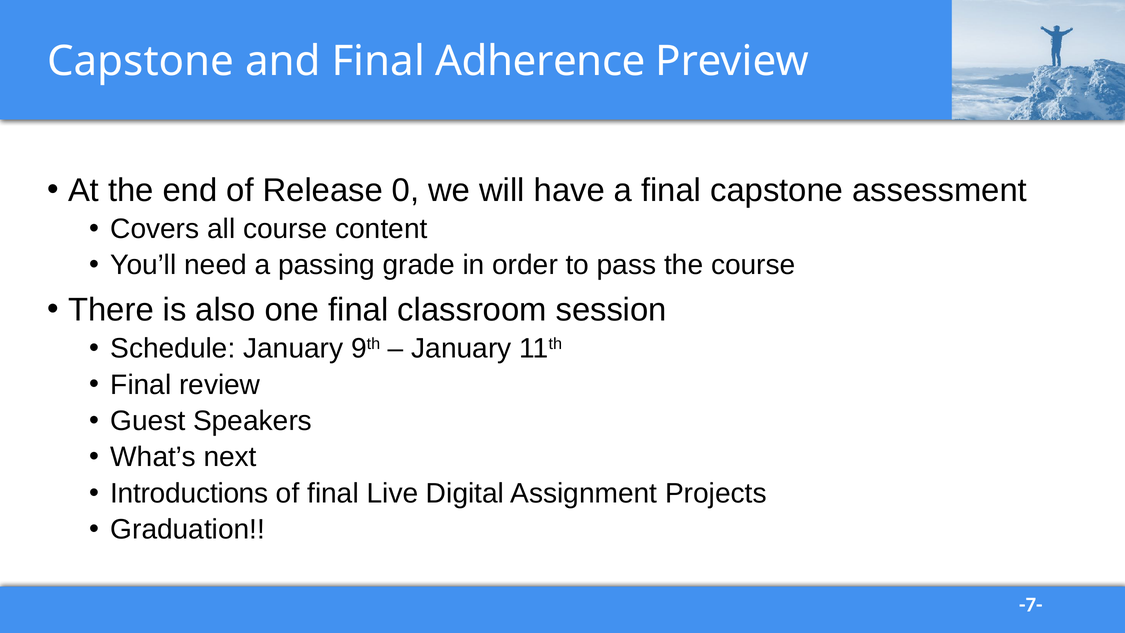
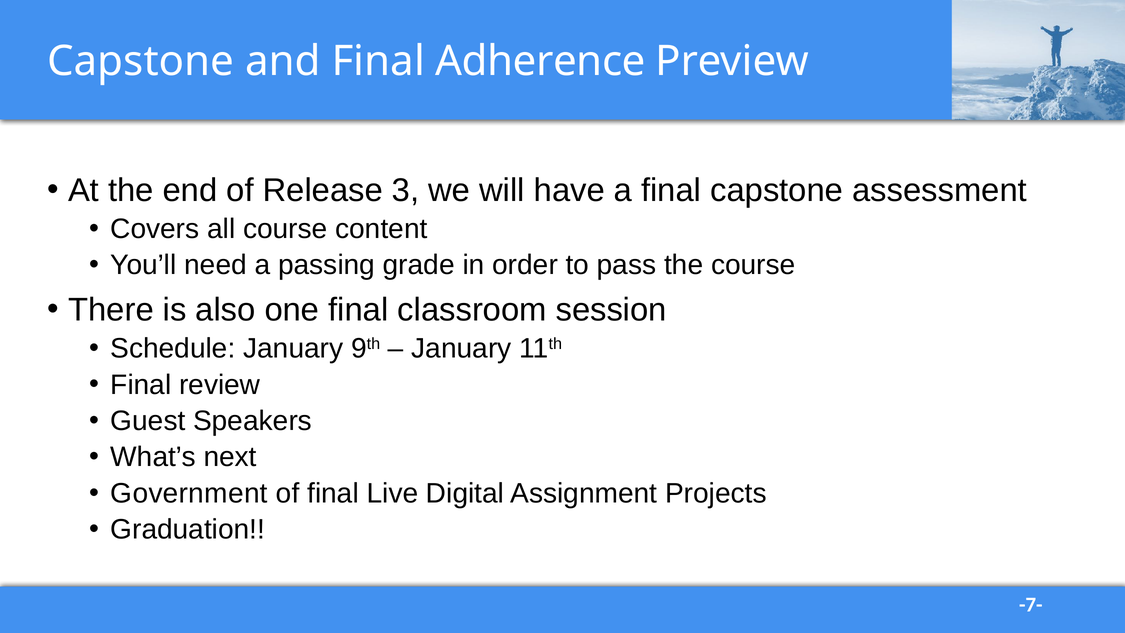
0: 0 -> 3
Introductions: Introductions -> Government
